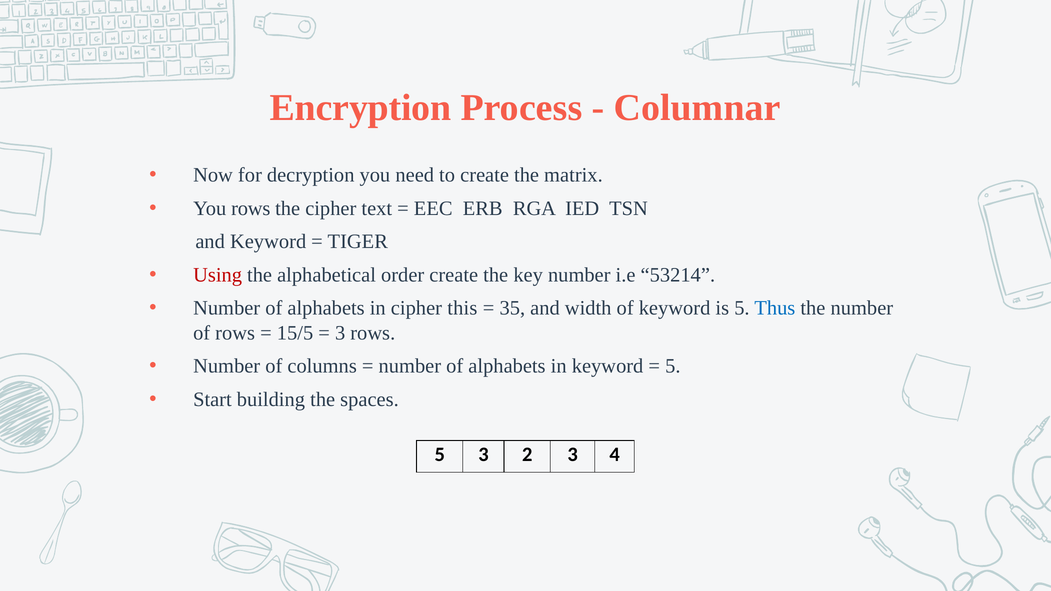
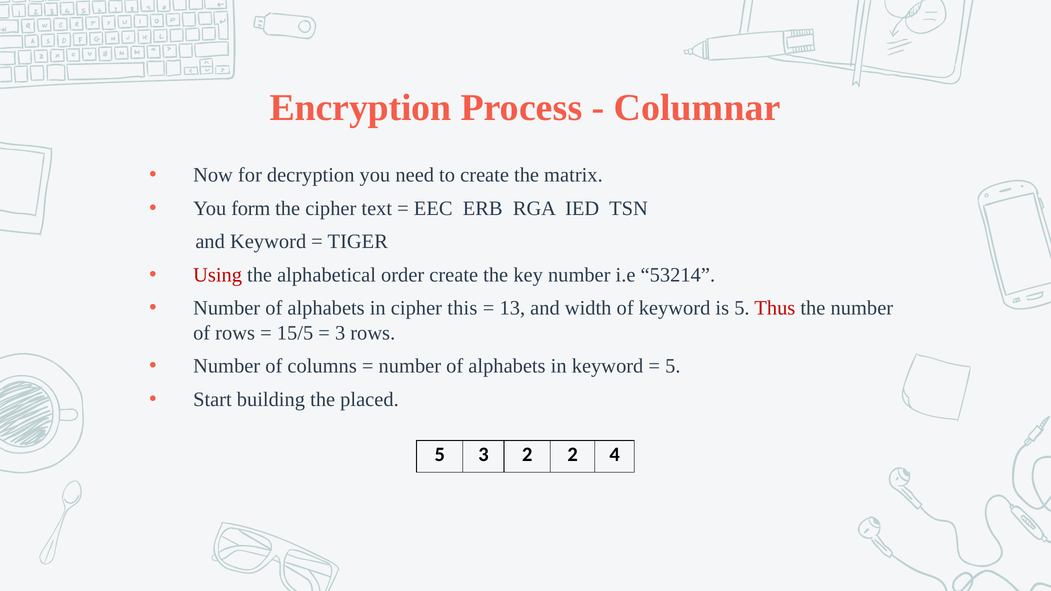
You rows: rows -> form
35: 35 -> 13
Thus colour: blue -> red
spaces: spaces -> placed
2 3: 3 -> 2
